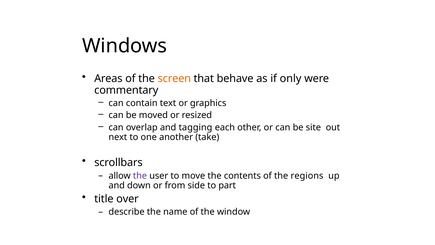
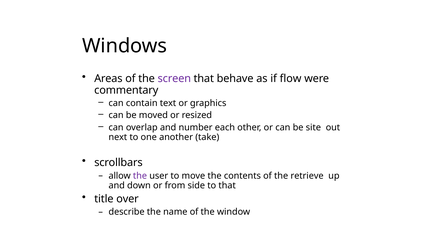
screen colour: orange -> purple
only: only -> flow
tagging: tagging -> number
regions: regions -> retrieve
to part: part -> that
